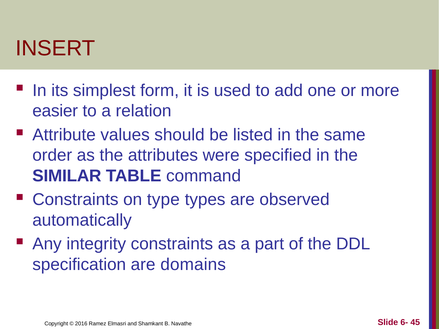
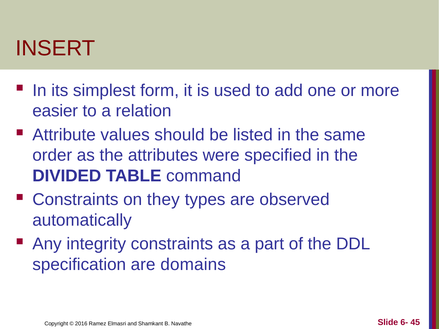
SIMILAR: SIMILAR -> DIVIDED
type: type -> they
